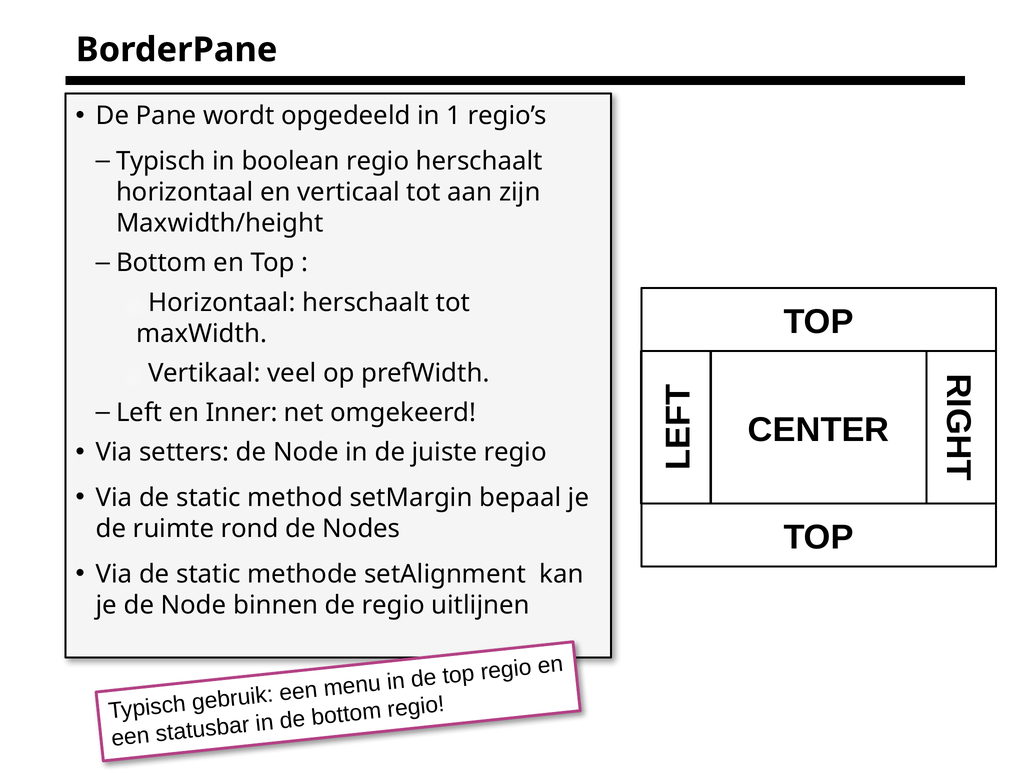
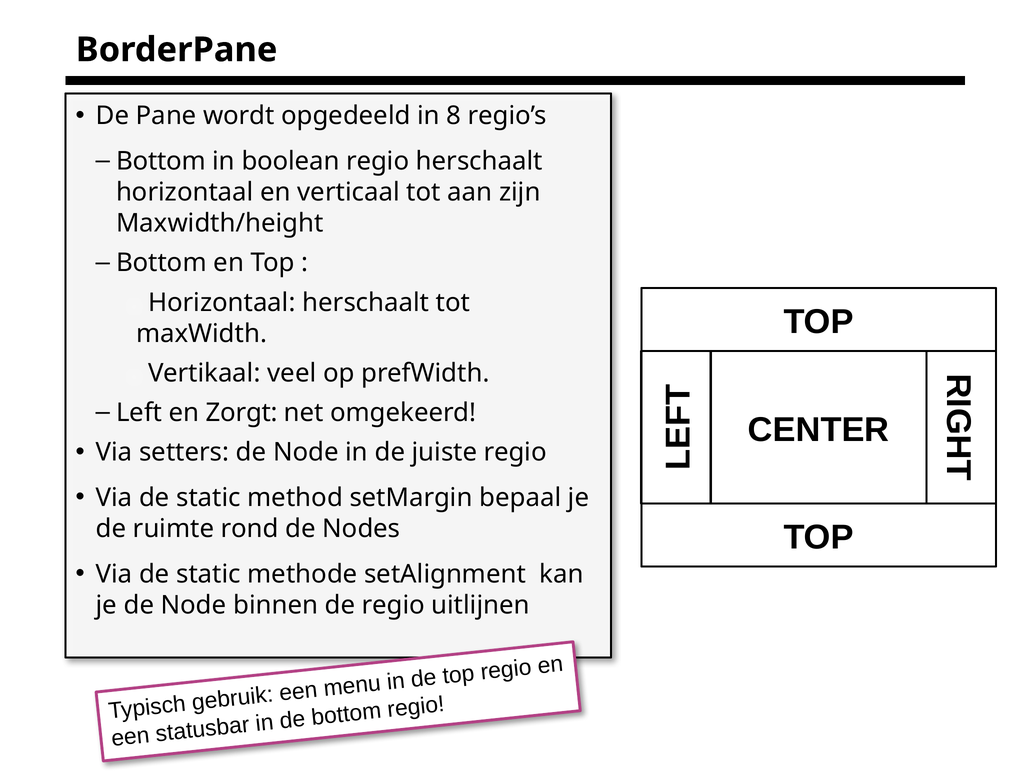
1: 1 -> 8
Typisch at (161, 161): Typisch -> Bottom
Inner: Inner -> Zorgt
